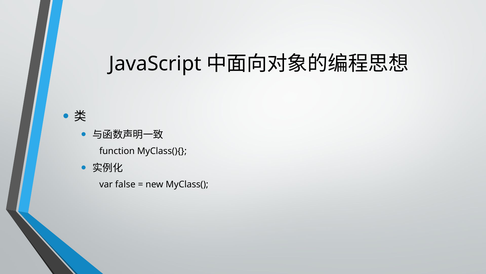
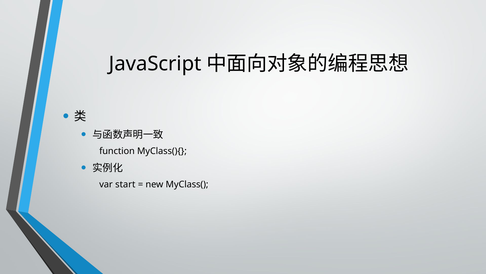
false: false -> start
